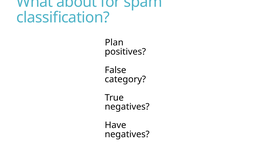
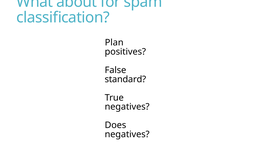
category: category -> standard
Have: Have -> Does
